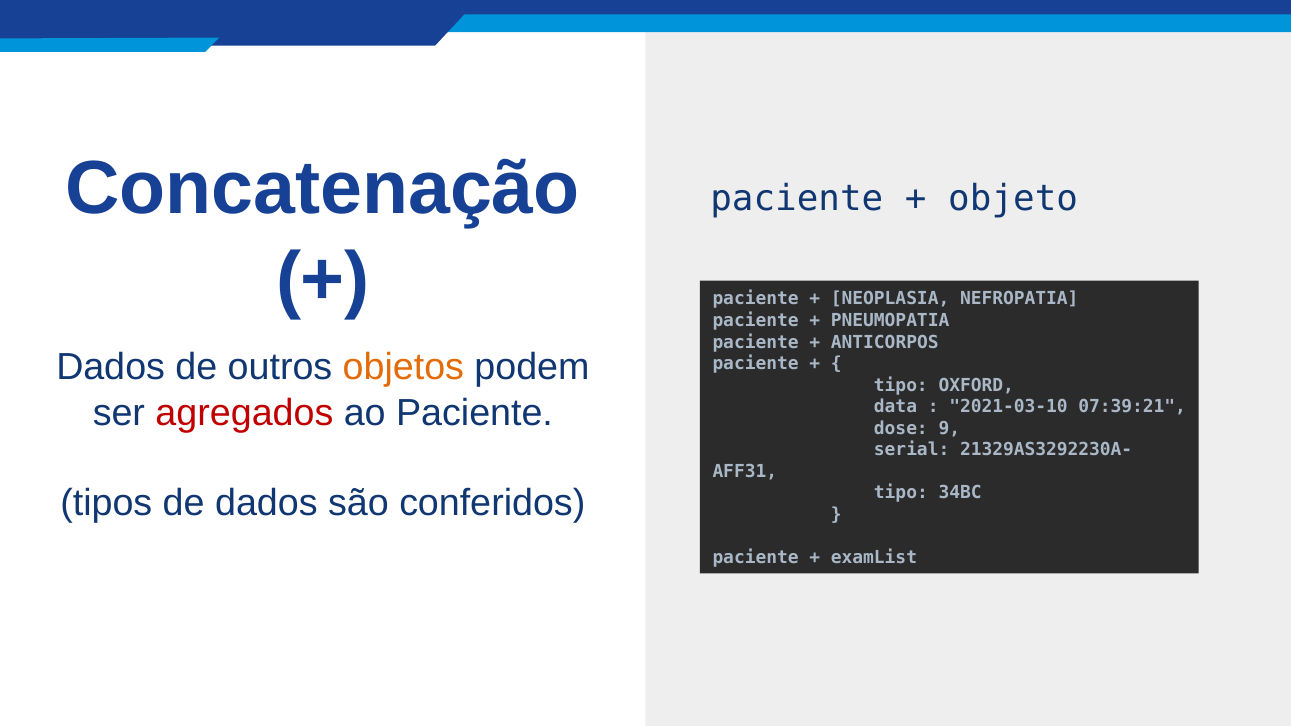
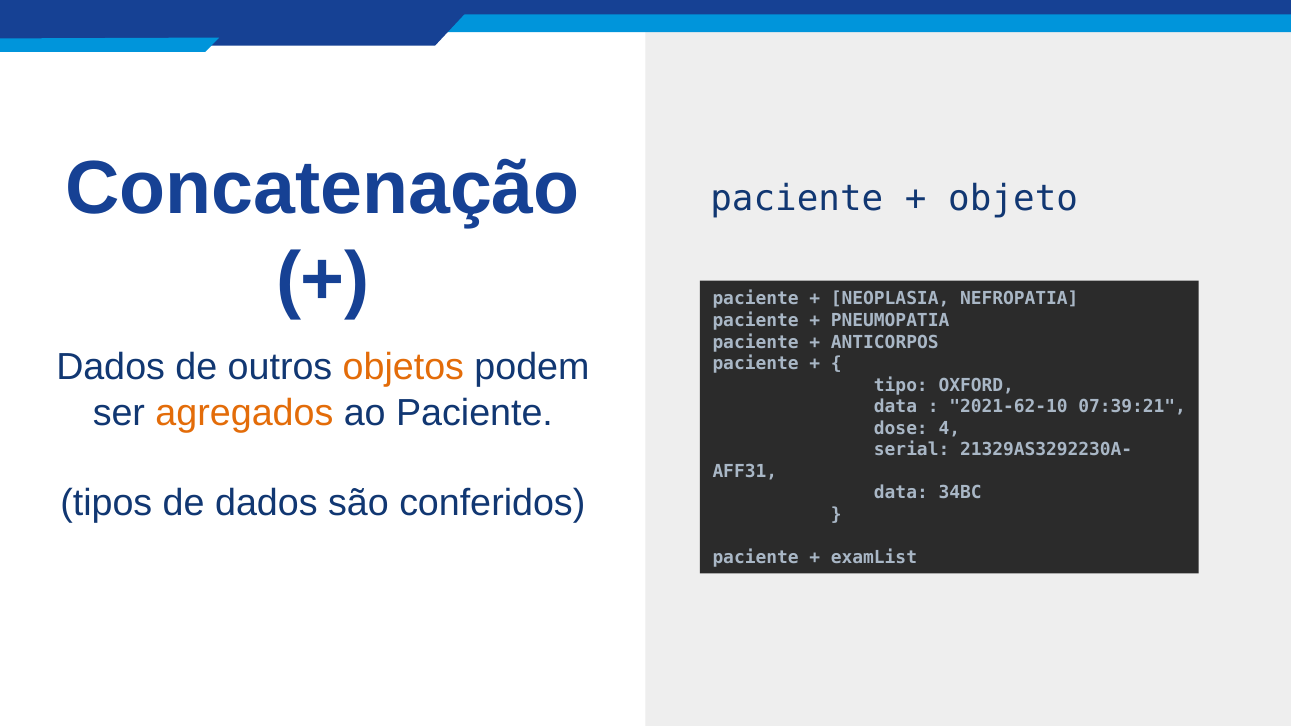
agregados colour: red -> orange
2021-03-10: 2021-03-10 -> 2021-62-10
9: 9 -> 4
tipo at (901, 493): tipo -> data
